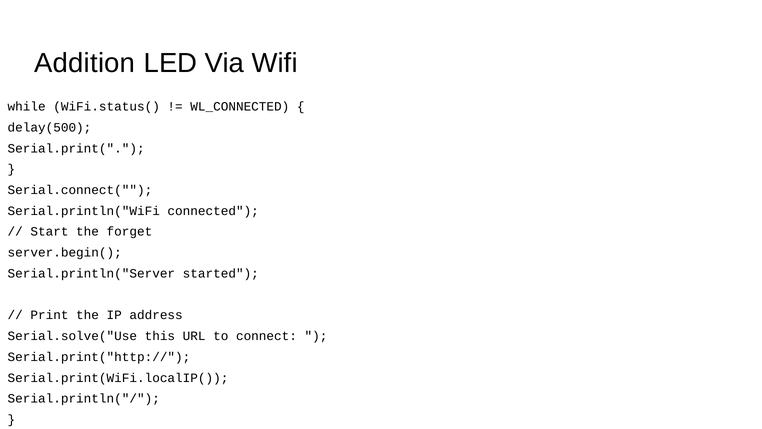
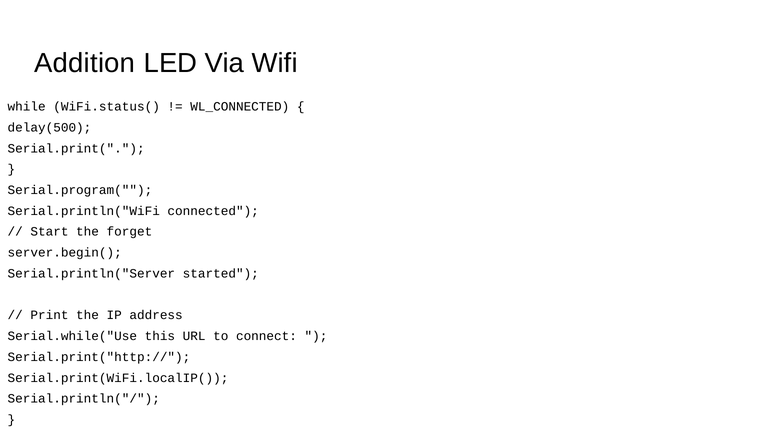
Serial.connect(: Serial.connect( -> Serial.program(
Serial.solve("Use: Serial.solve("Use -> Serial.while("Use
